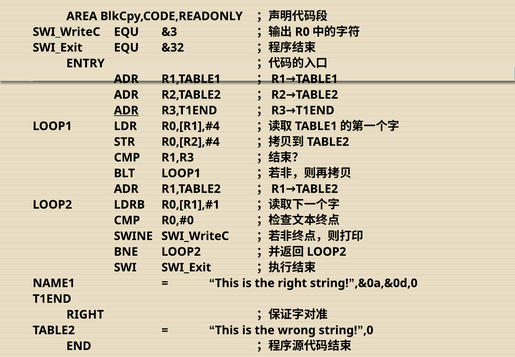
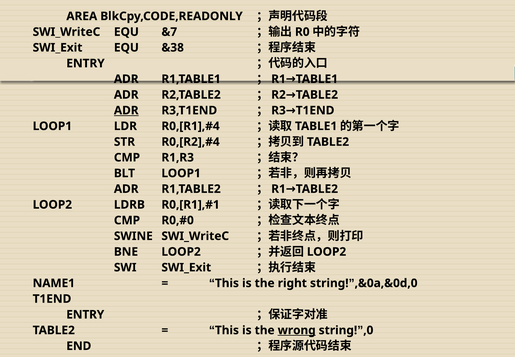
&3: &3 -> &7
&32: &32 -> &38
RIGHT at (85, 314): RIGHT -> ENTRY
wrong underline: none -> present
